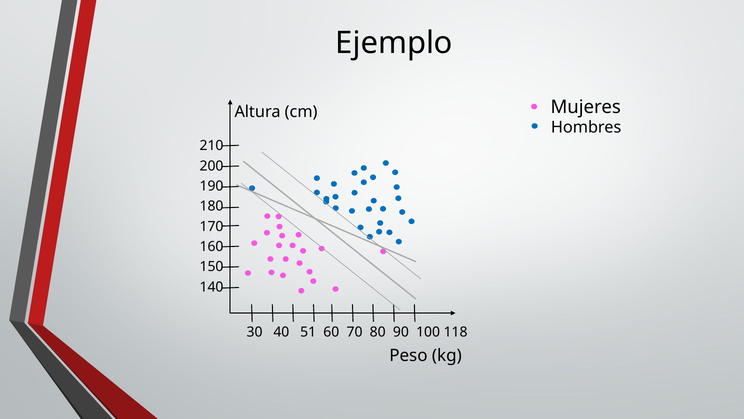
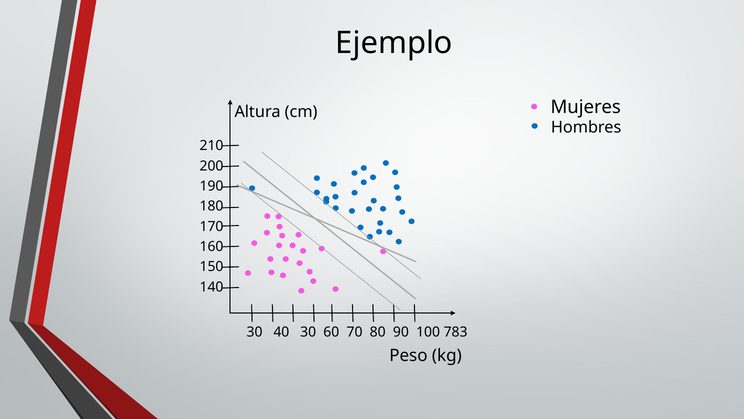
40 51: 51 -> 30
118: 118 -> 783
